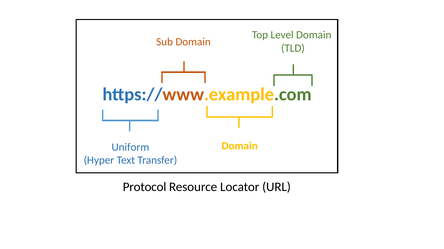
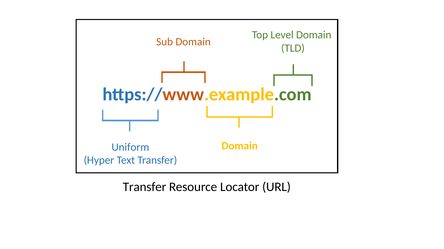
Protocol at (145, 187): Protocol -> Transfer
